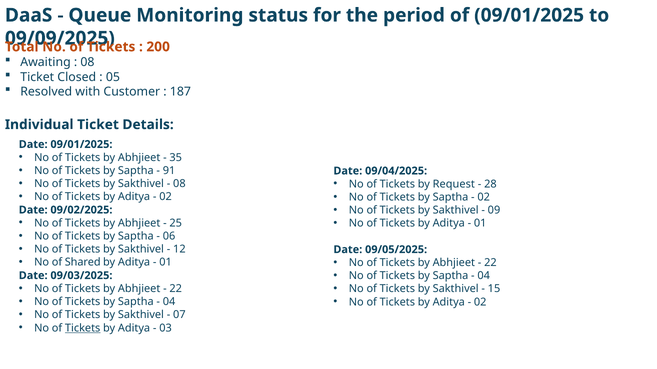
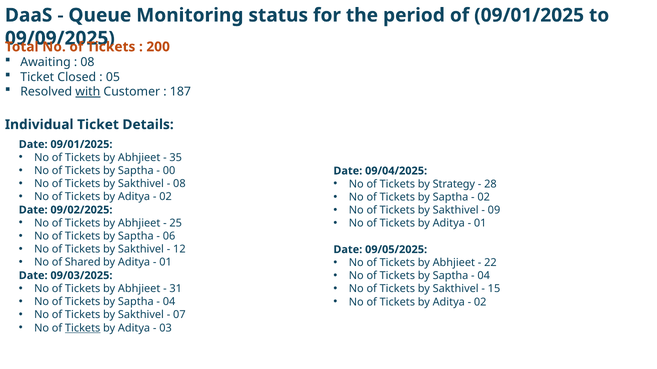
with underline: none -> present
91: 91 -> 00
Request: Request -> Strategy
22 at (176, 289): 22 -> 31
